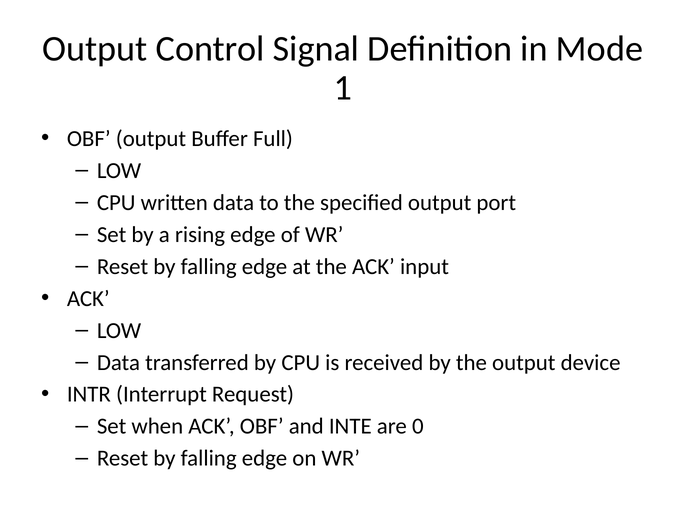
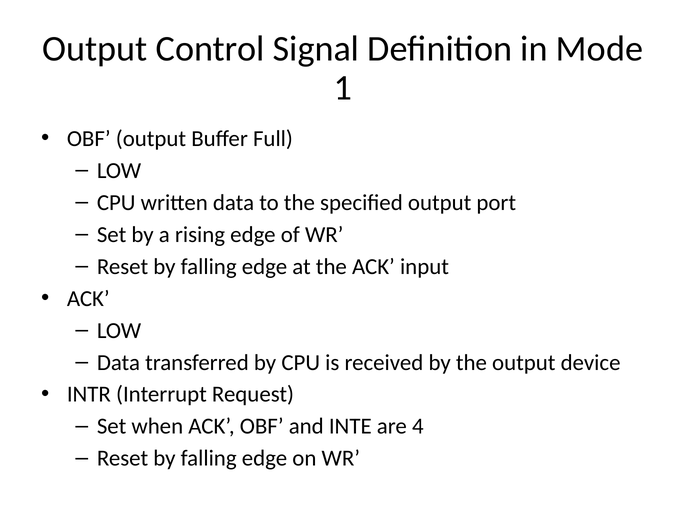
0: 0 -> 4
